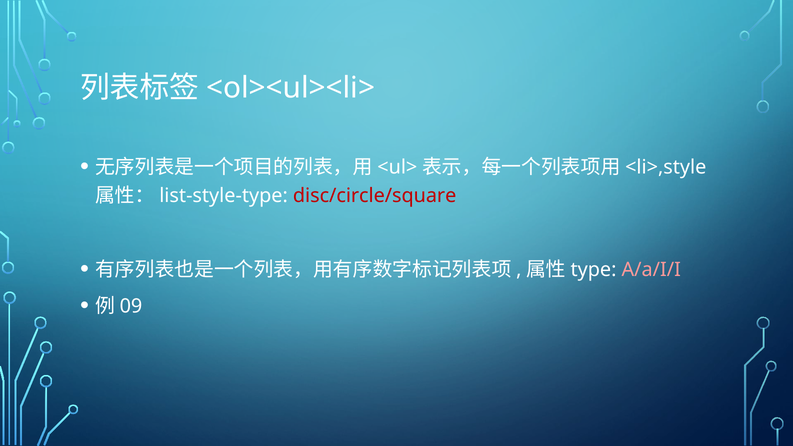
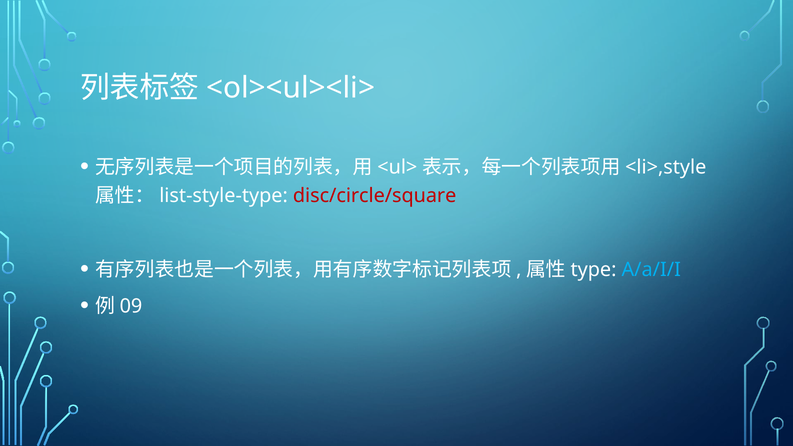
A/a/I/I colour: pink -> light blue
